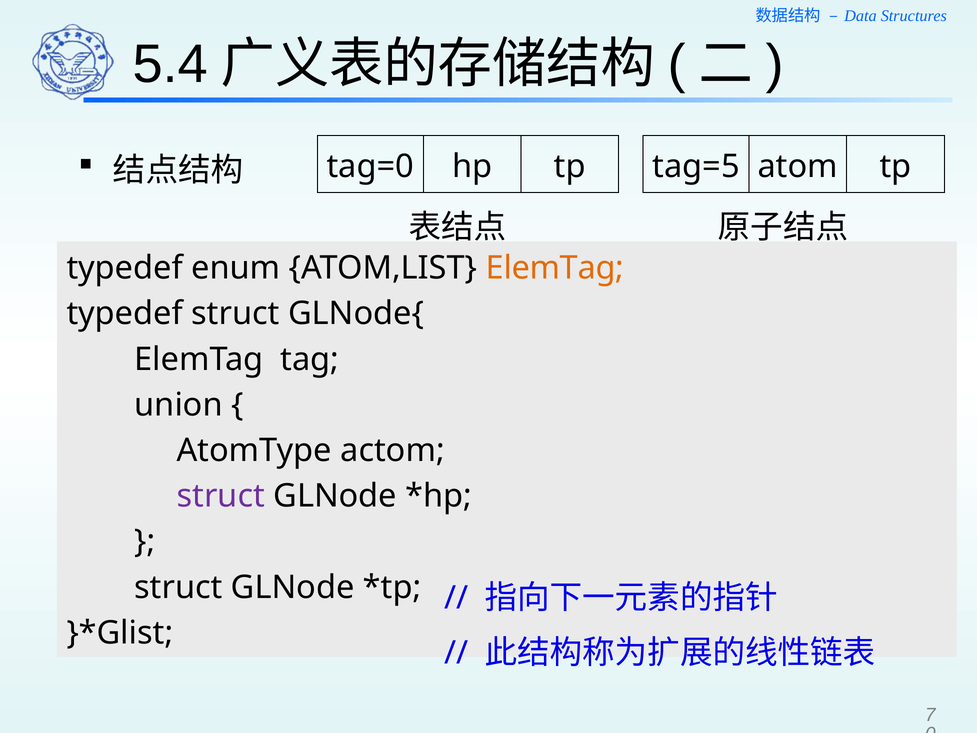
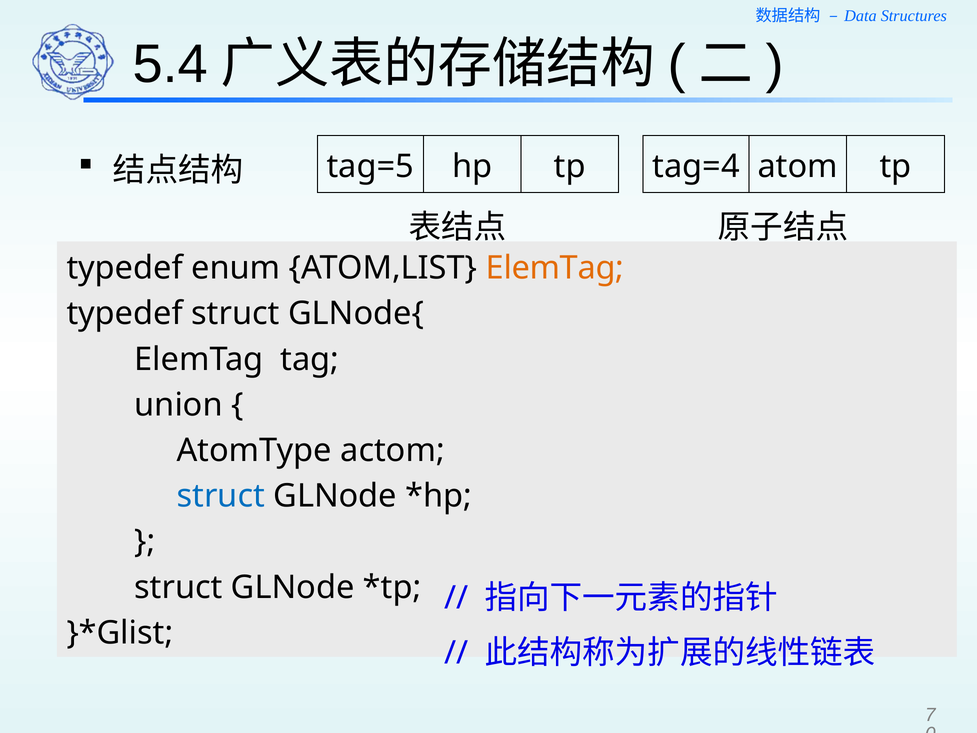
tag=0: tag=0 -> tag=5
tag=5: tag=5 -> tag=4
struct at (221, 496) colour: purple -> blue
